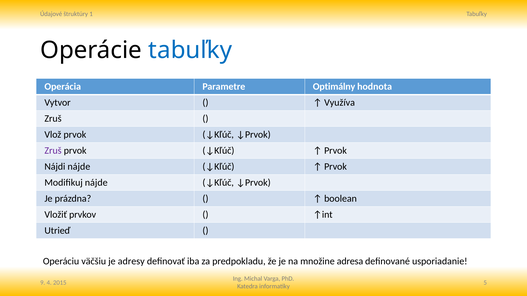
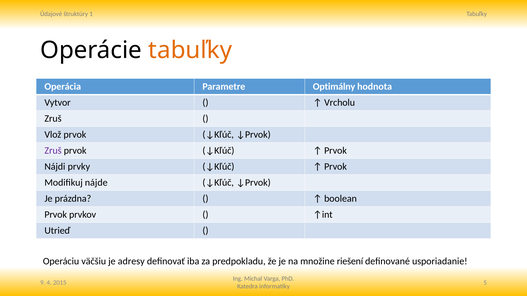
tabuľky at (190, 50) colour: blue -> orange
Využíva: Využíva -> Vrcholu
Nájdi nájde: nájde -> prvky
Vložiť at (56, 215): Vložiť -> Prvok
adresa: adresa -> riešení
